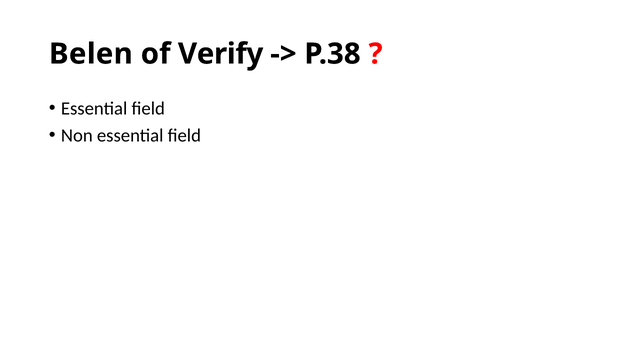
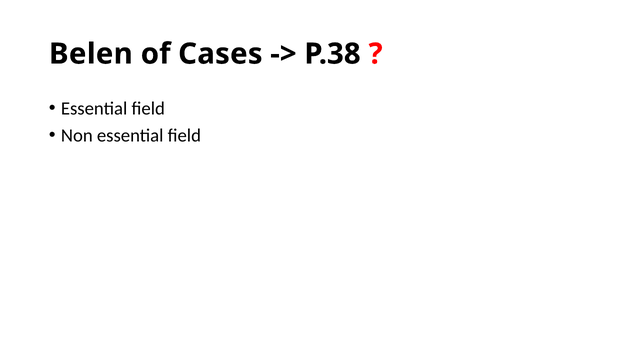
Verify: Verify -> Cases
